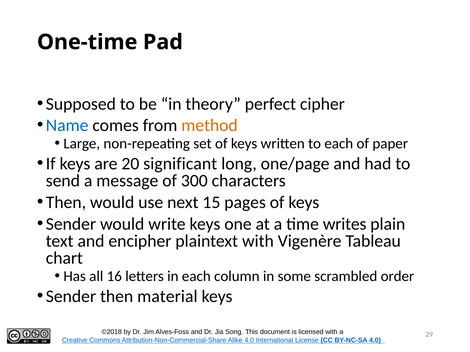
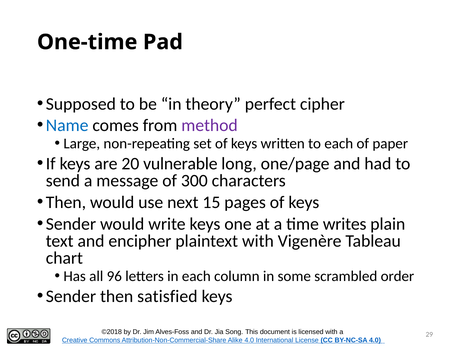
method colour: orange -> purple
significant: significant -> vulnerable
16: 16 -> 96
material: material -> satisfied
